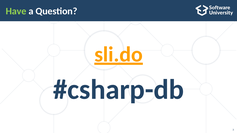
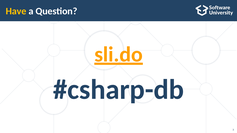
Have colour: light green -> yellow
